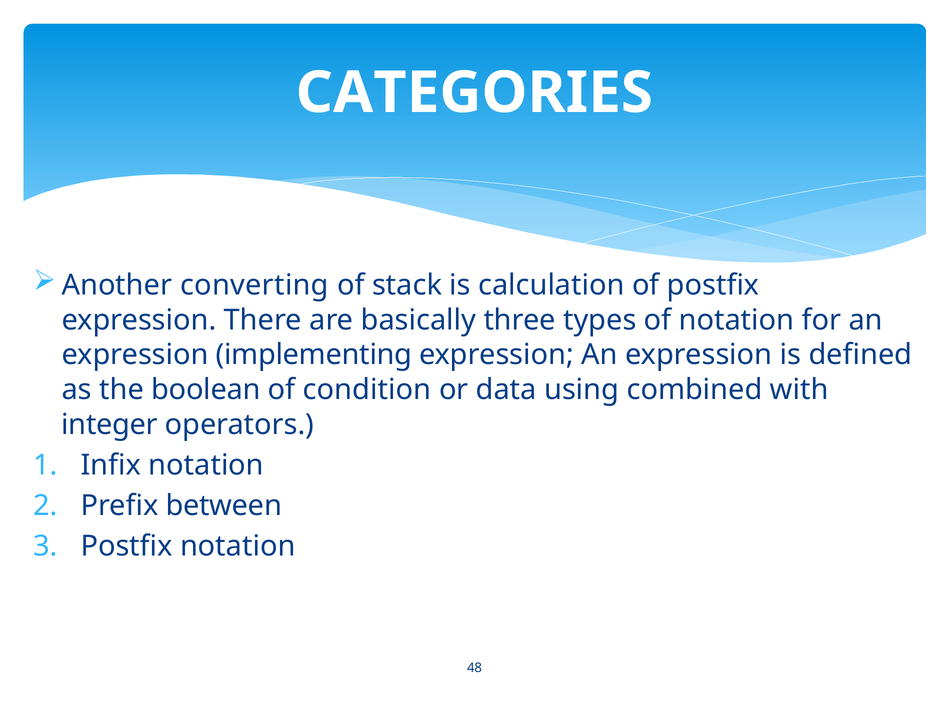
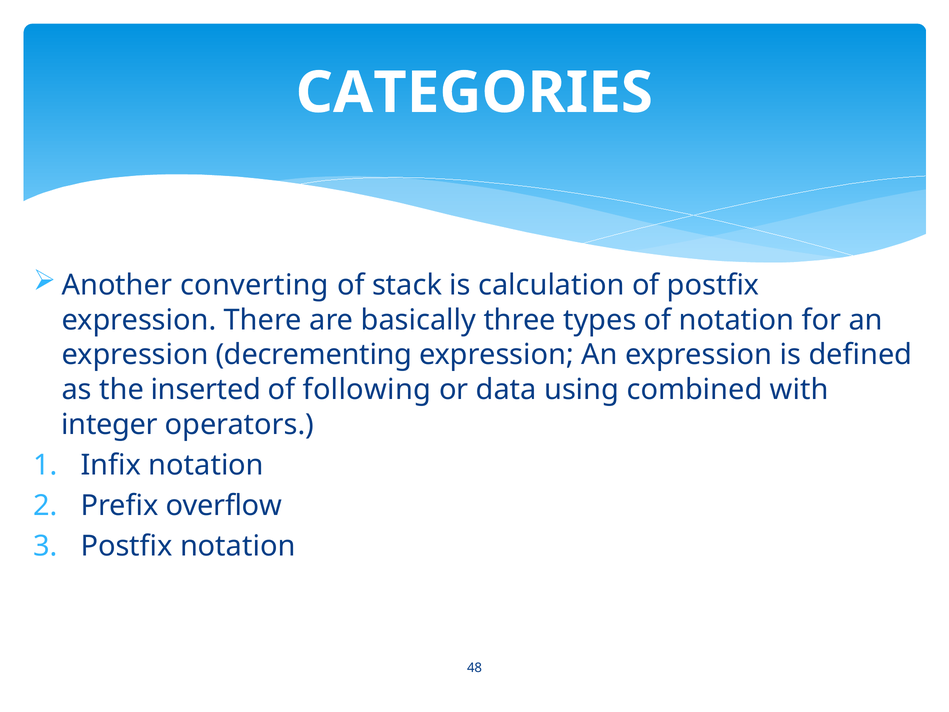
implementing: implementing -> decrementing
boolean: boolean -> inserted
condition: condition -> following
between: between -> overflow
